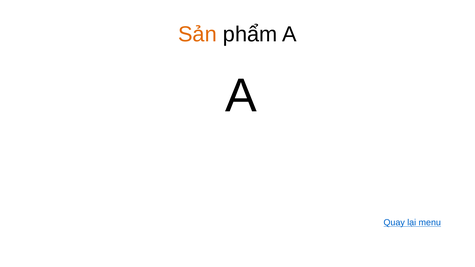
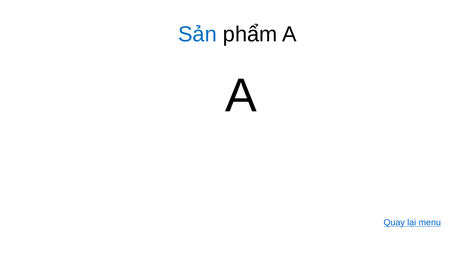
Sản colour: orange -> blue
